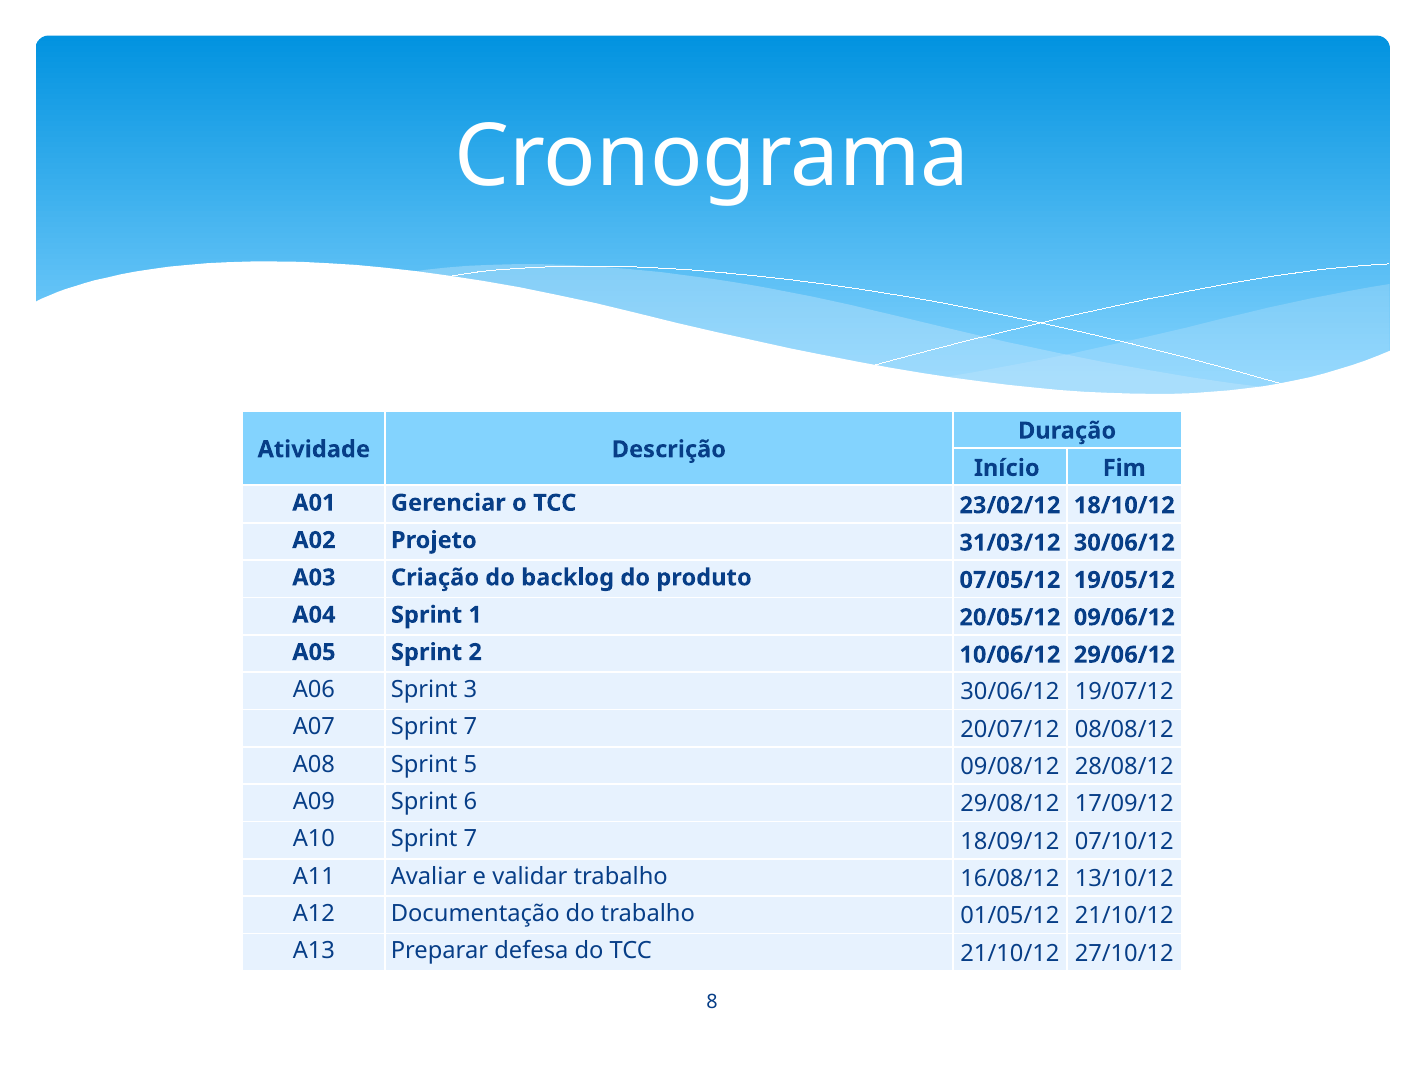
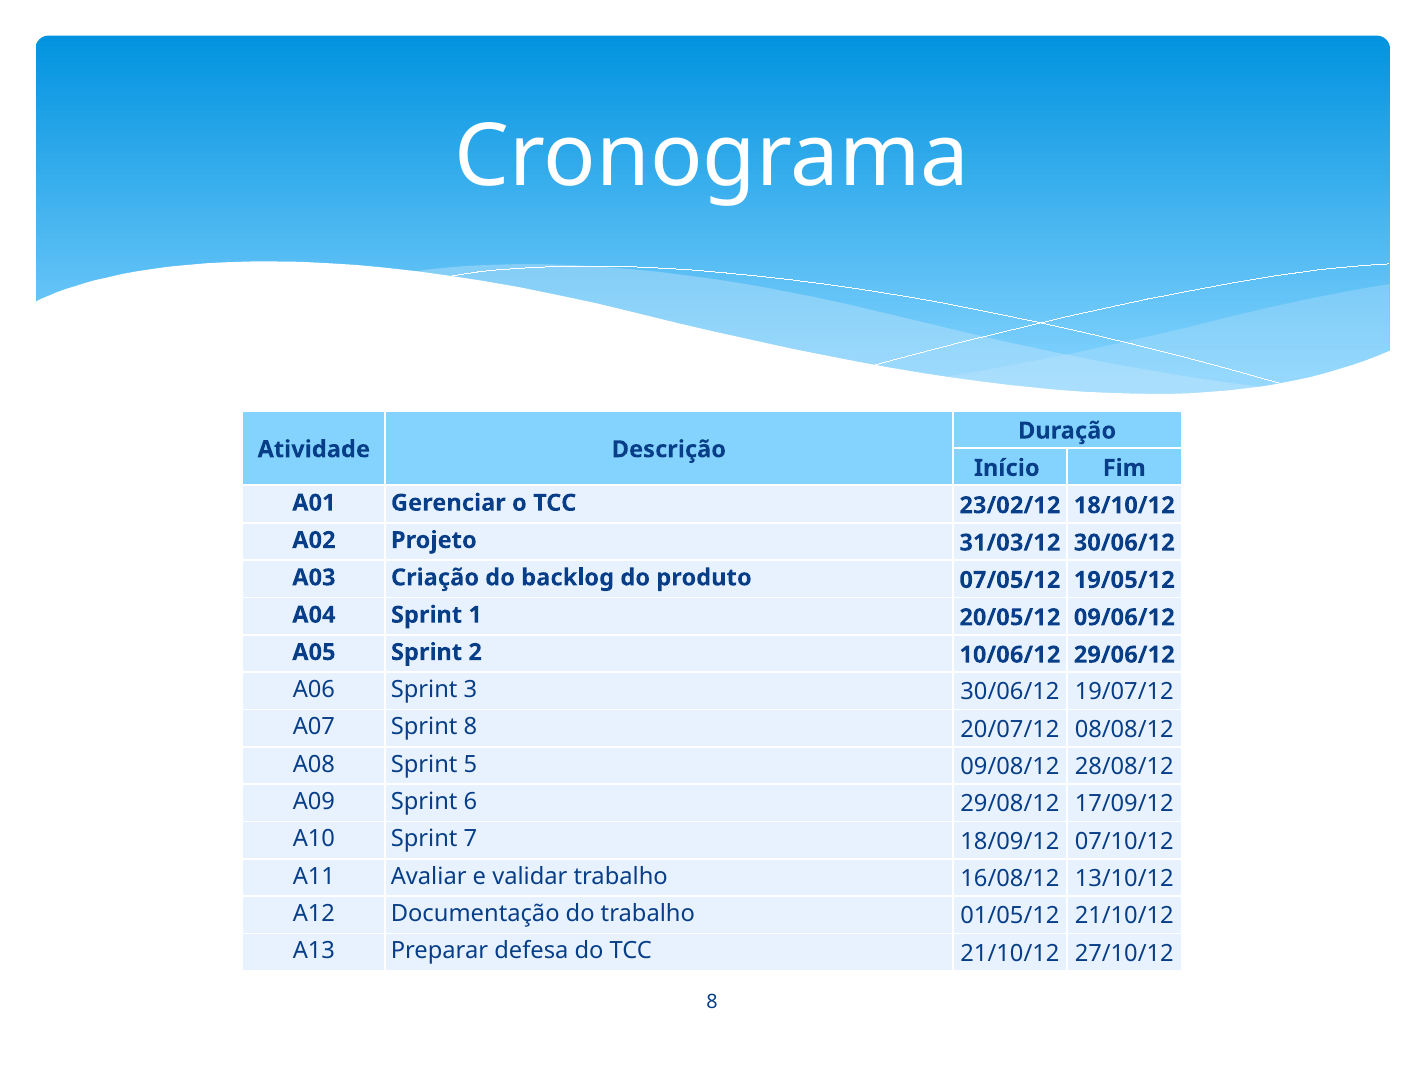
A07 Sprint 7: 7 -> 8
